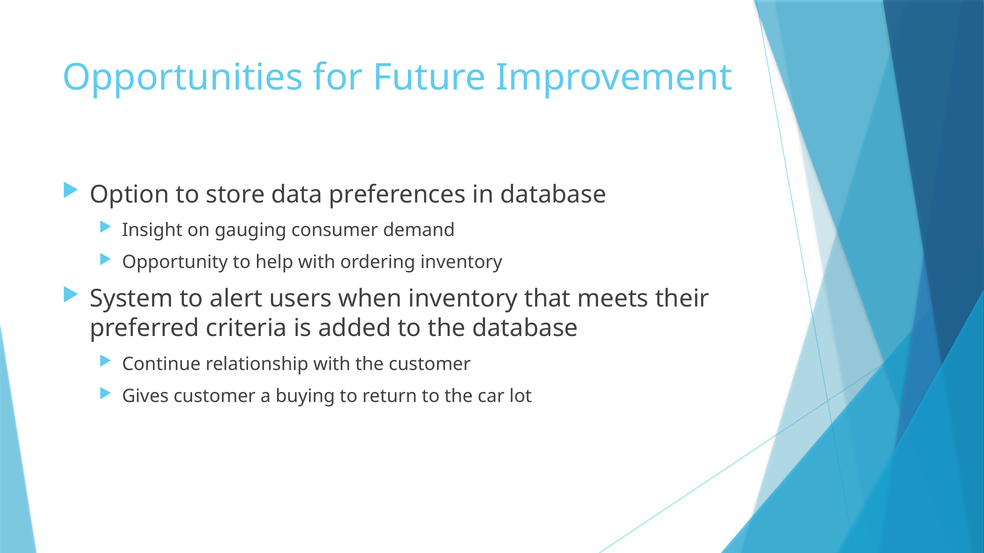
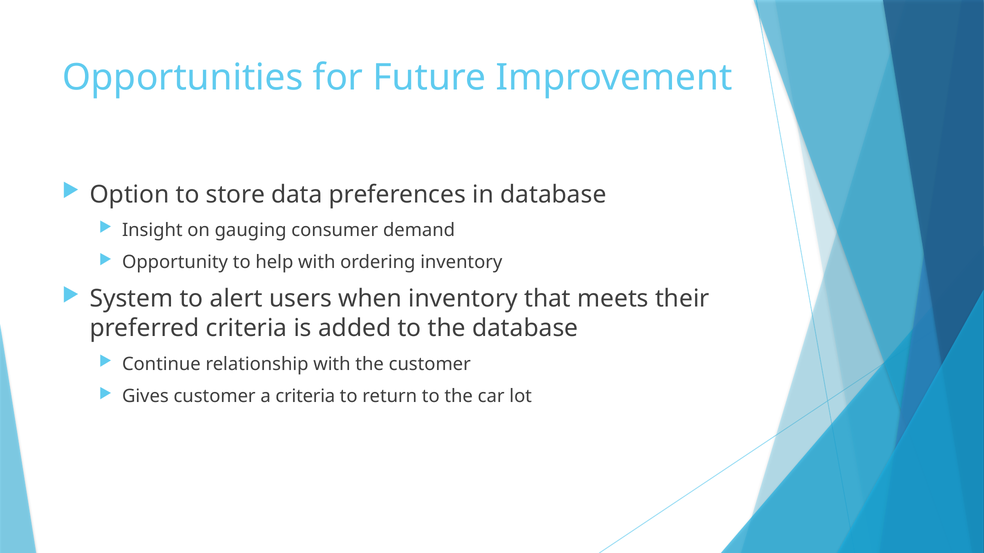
a buying: buying -> criteria
